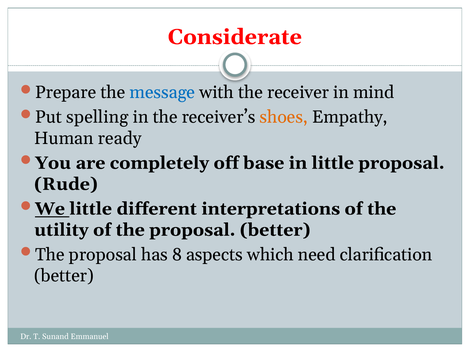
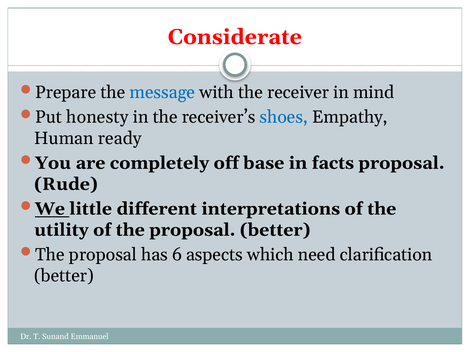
spelling: spelling -> honesty
shoes colour: orange -> blue
in little: little -> facts
8: 8 -> 6
